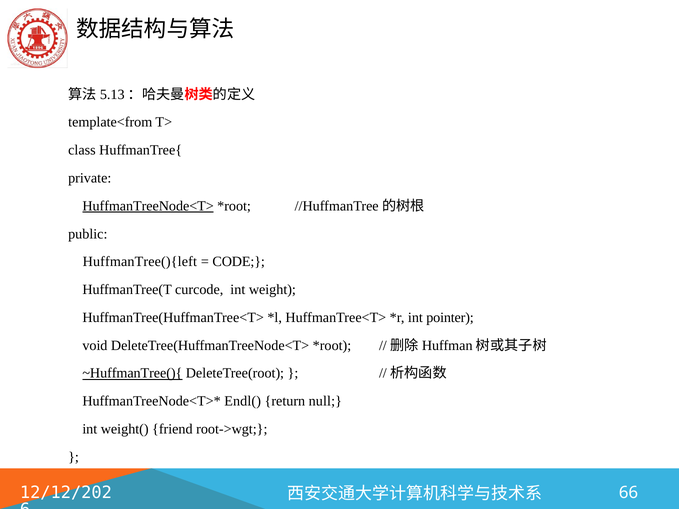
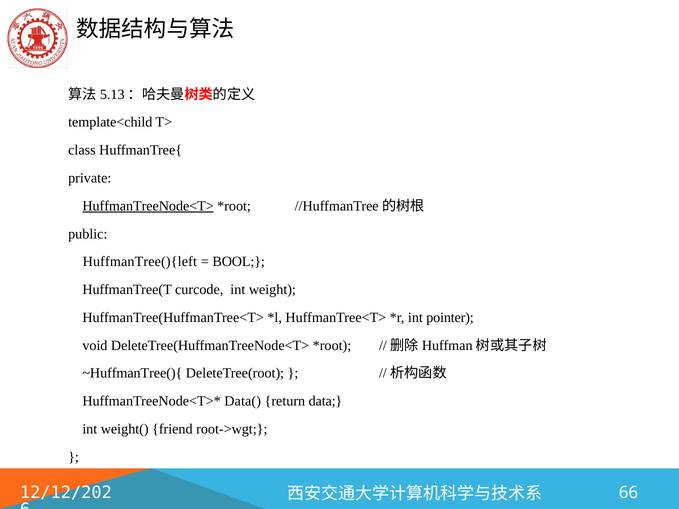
template<from: template<from -> template<child
CODE: CODE -> BOOL
~HuffmanTree(){ underline: present -> none
Endl(: Endl( -> Data(
null: null -> data
